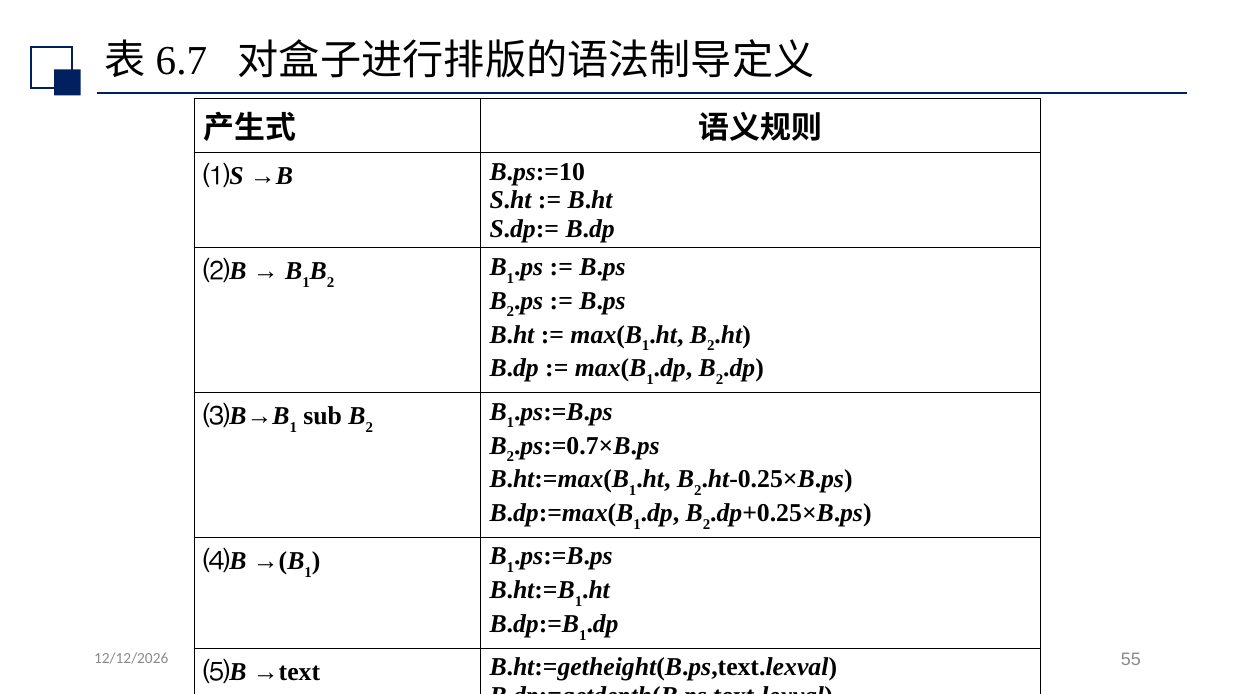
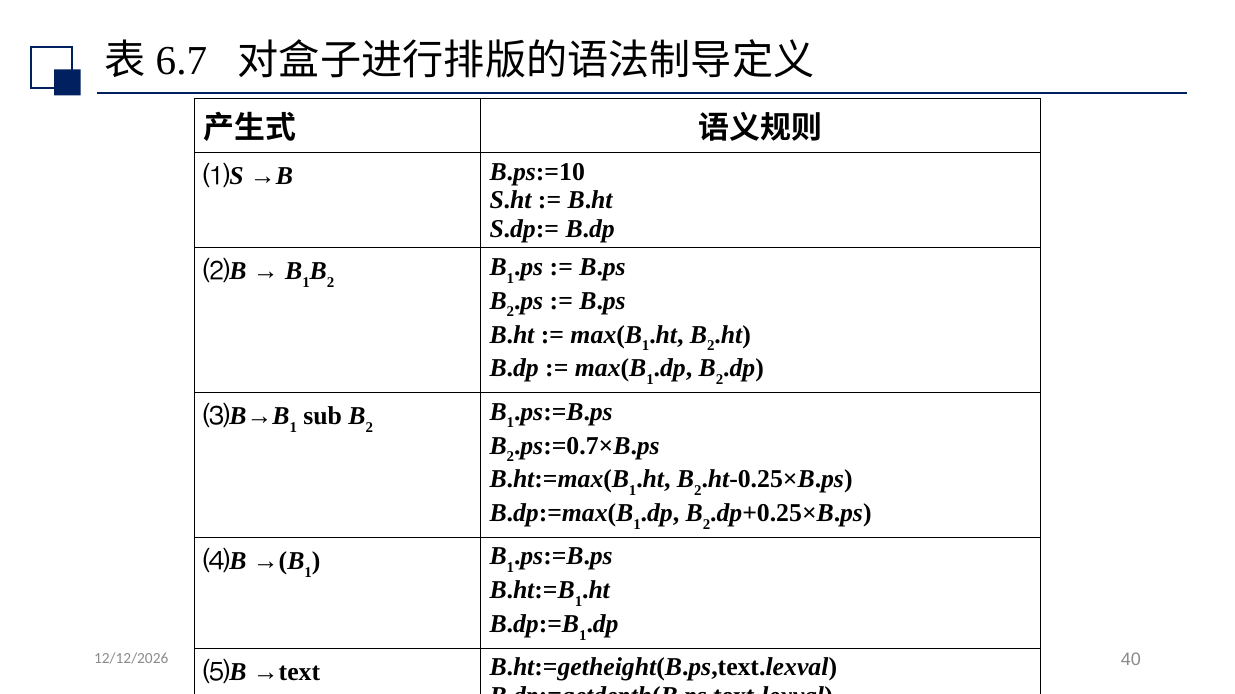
55: 55 -> 40
